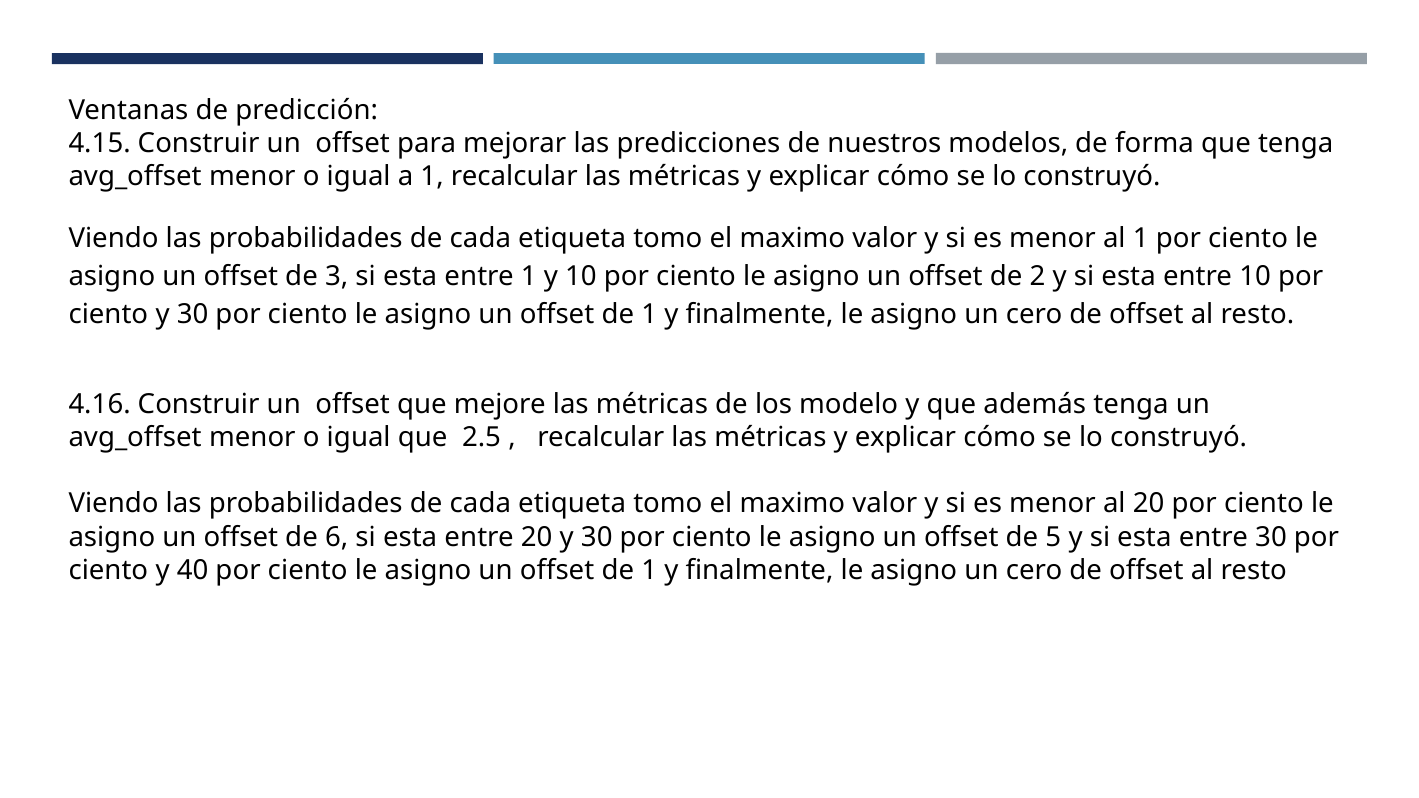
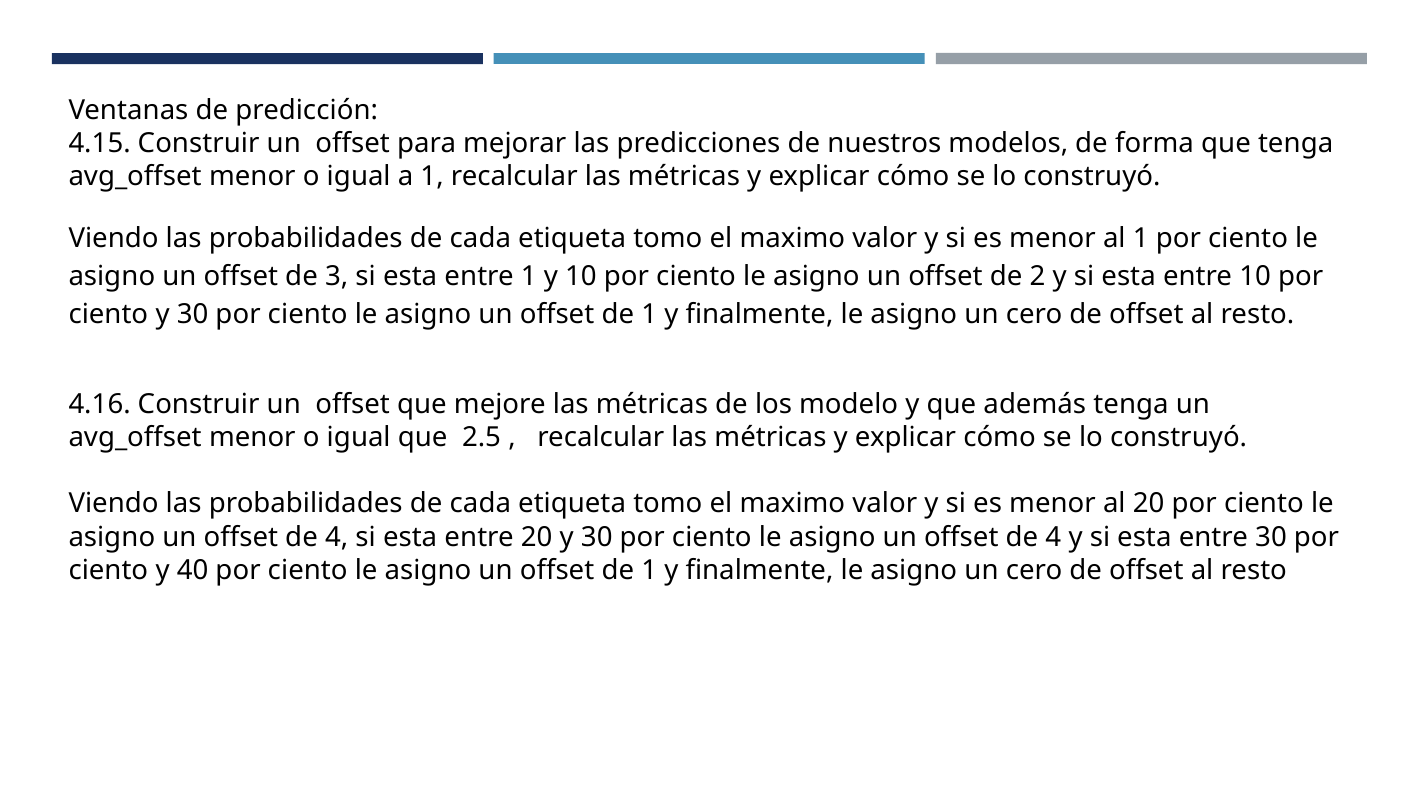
6 at (337, 537): 6 -> 4
5 at (1053, 537): 5 -> 4
